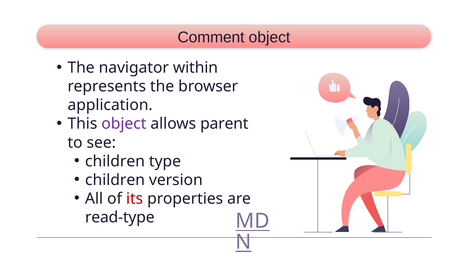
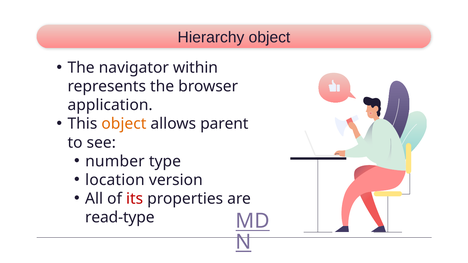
Comment: Comment -> Hierarchy
object at (124, 124) colour: purple -> orange
children at (115, 161): children -> number
children at (115, 180): children -> location
